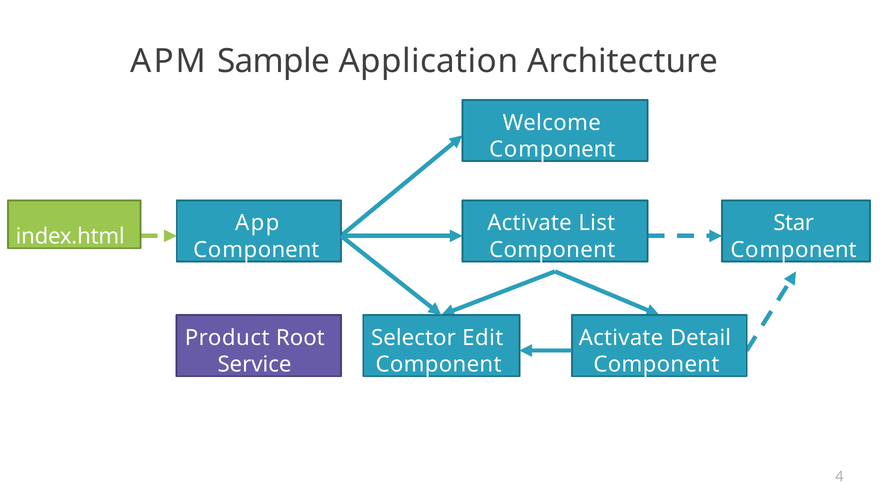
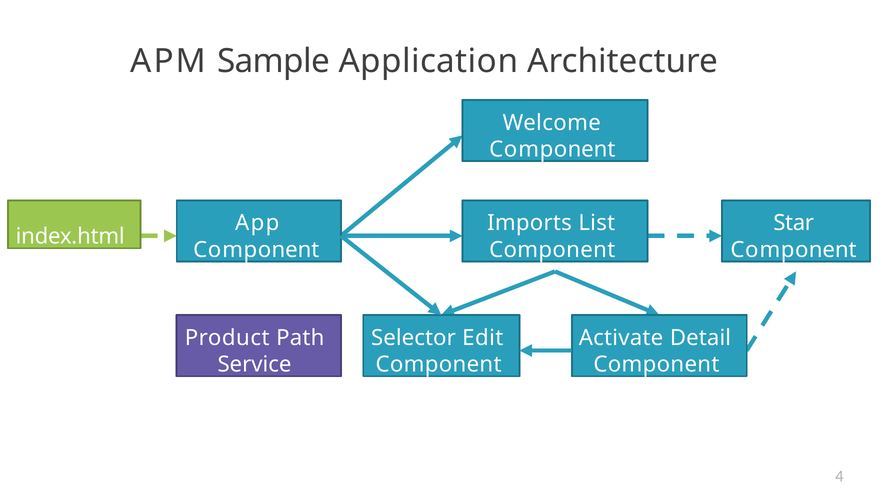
Activate at (530, 223): Activate -> Imports
Root: Root -> Path
